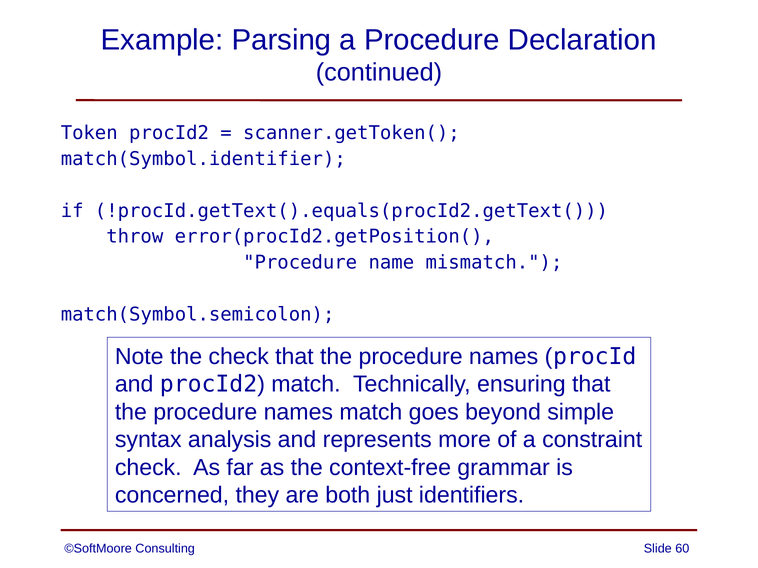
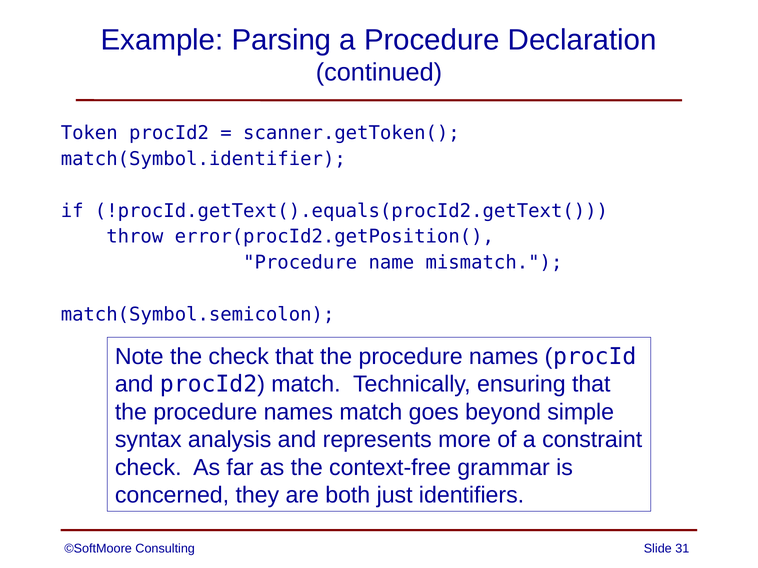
60: 60 -> 31
